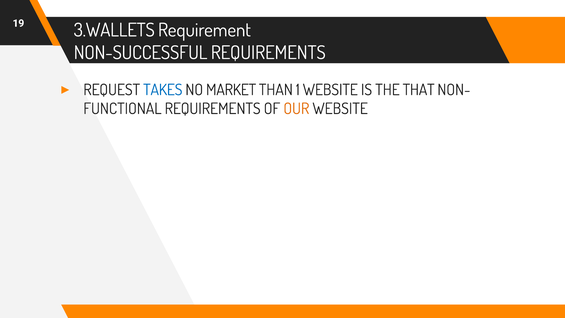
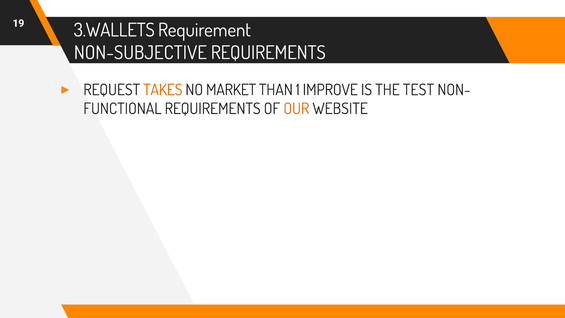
NON-SUCCESSFUL: NON-SUCCESSFUL -> NON-SUBJECTIVE
TAKES colour: blue -> orange
1 WEBSITE: WEBSITE -> IMPROVE
THAT: THAT -> TEST
